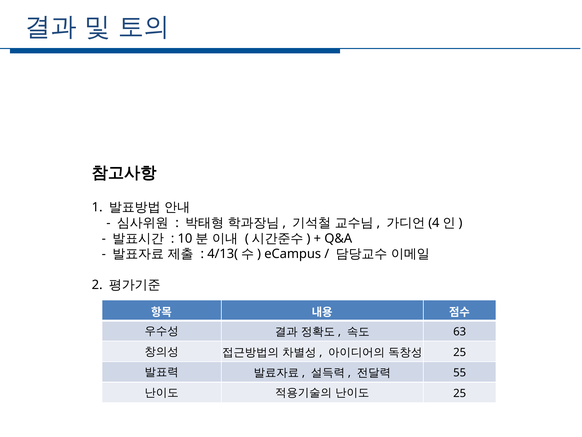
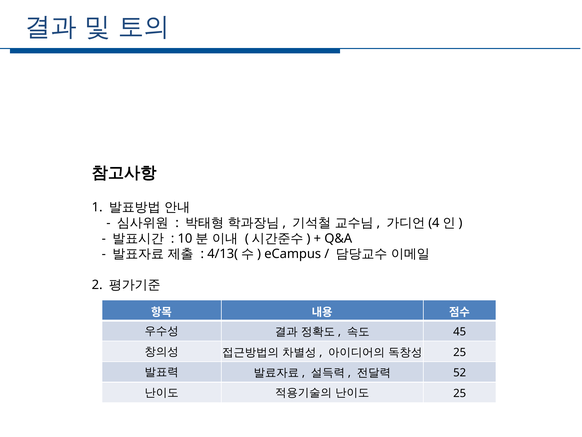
63: 63 -> 45
55: 55 -> 52
